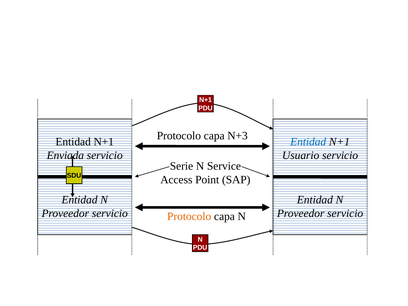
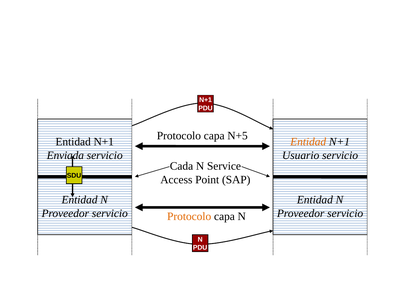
N+3: N+3 -> N+5
Entidad at (308, 142) colour: blue -> orange
Serie: Serie -> Cada
